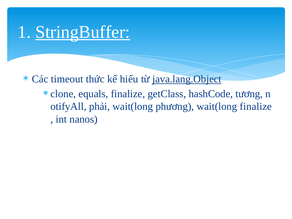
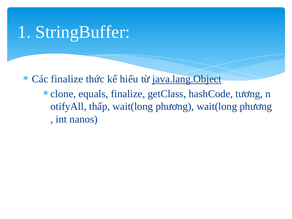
StringBuffer underline: present -> none
Các timeout: timeout -> finalize
phải: phải -> thấp
finalize at (256, 106): finalize -> phương
